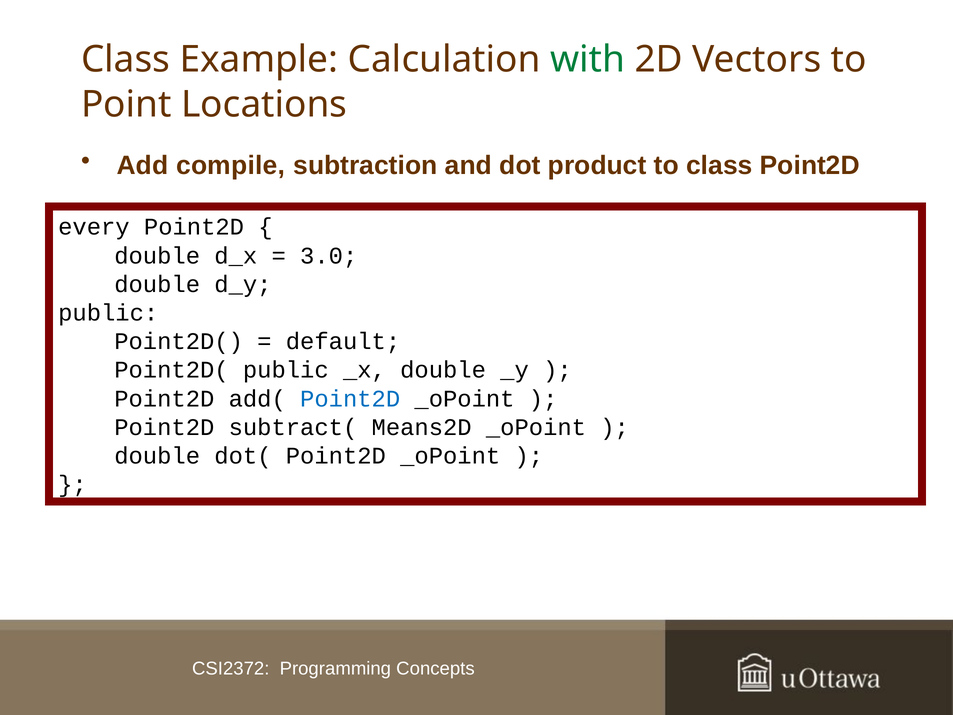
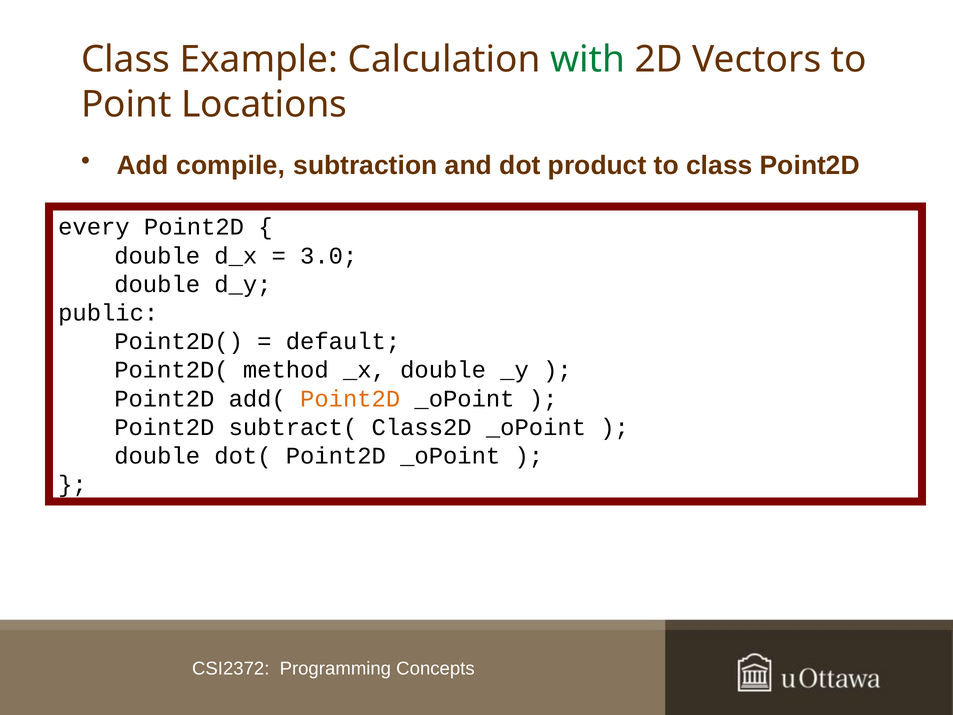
Point2D( public: public -> method
Point2D at (350, 399) colour: blue -> orange
Means2D: Means2D -> Class2D
